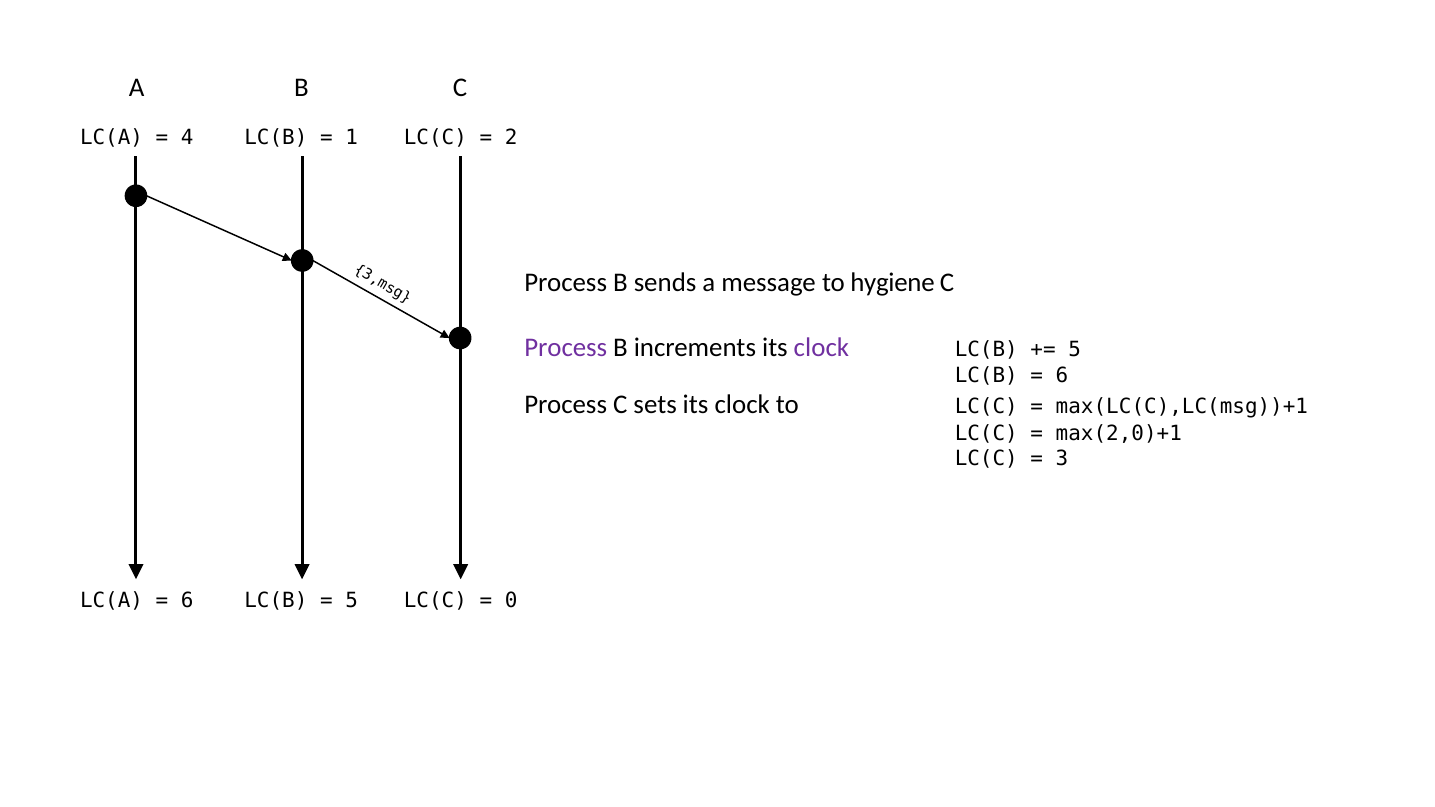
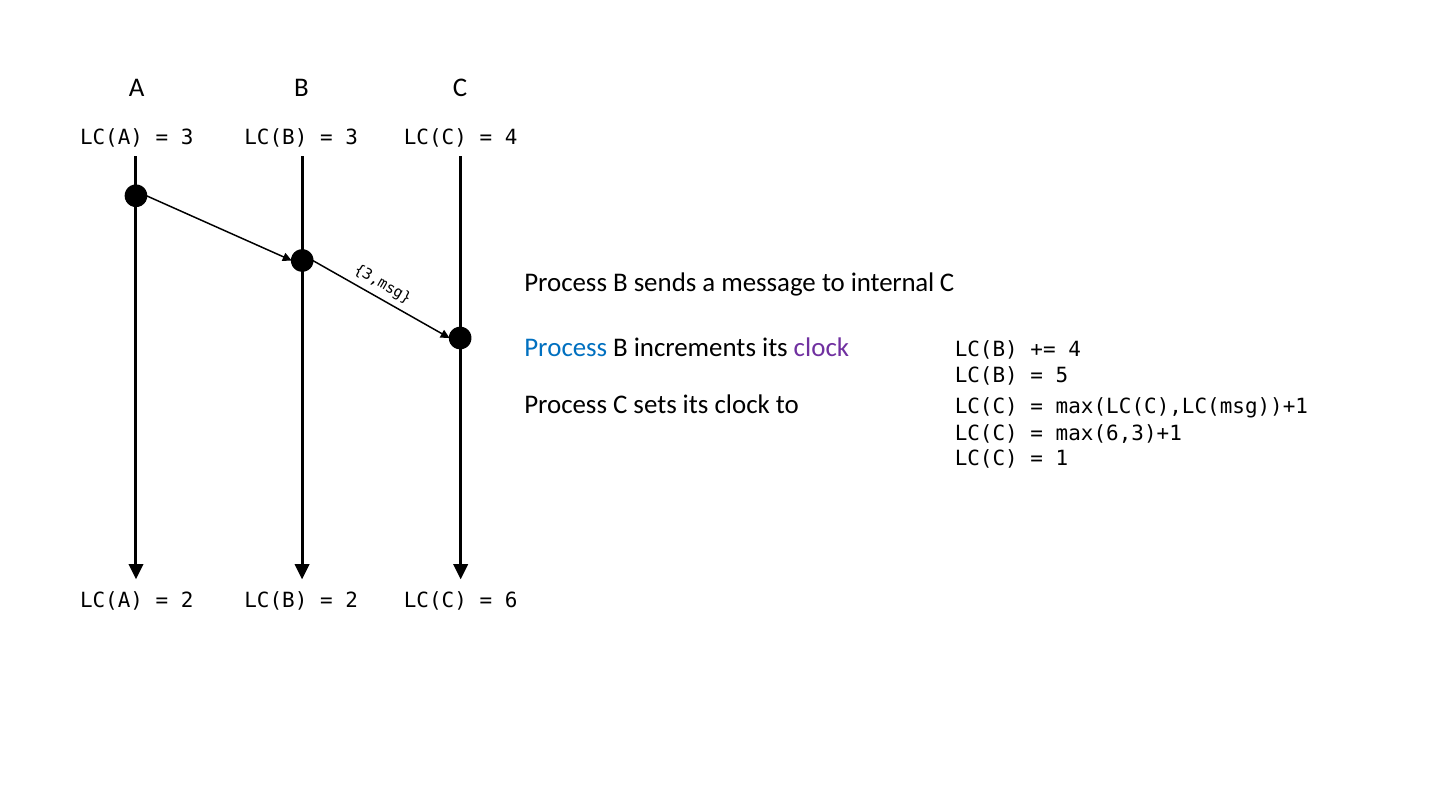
4 at (187, 137): 4 -> 3
1 at (352, 137): 1 -> 3
2 at (511, 137): 2 -> 4
hygiene: hygiene -> internal
Process at (566, 348) colour: purple -> blue
5 at (1075, 350): 5 -> 4
6 at (1062, 376): 6 -> 5
max(2,0)+1: max(2,0)+1 -> max(6,3)+1
3 at (1062, 459): 3 -> 1
6 at (187, 600): 6 -> 2
5 at (352, 600): 5 -> 2
0: 0 -> 6
